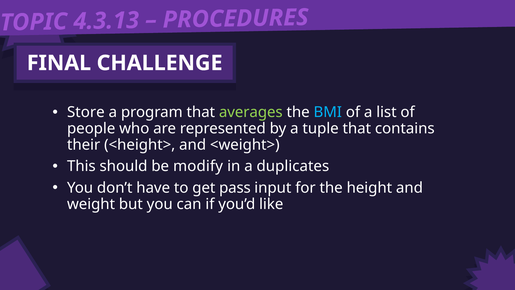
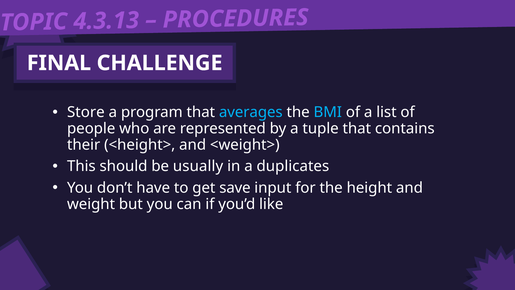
averages colour: light green -> light blue
modify: modify -> usually
pass: pass -> save
